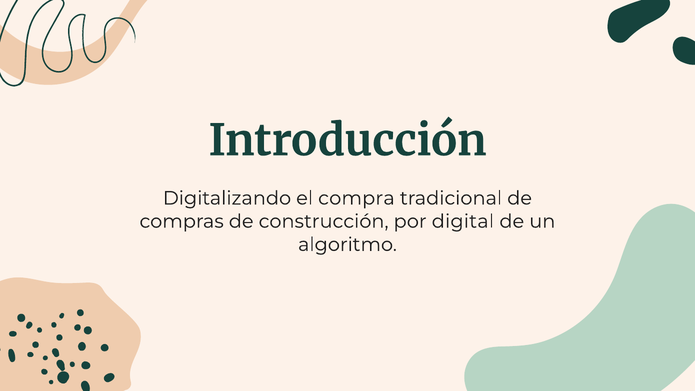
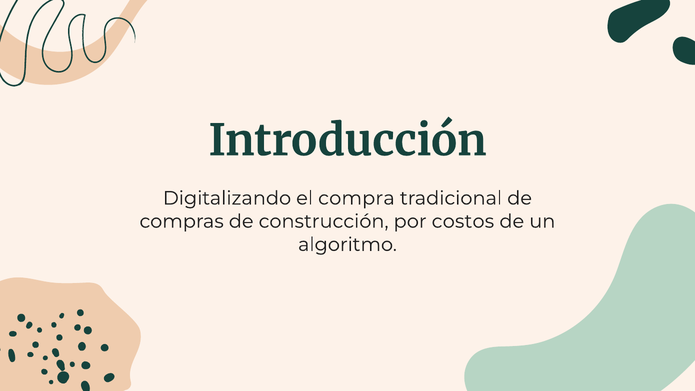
digital: digital -> costos
